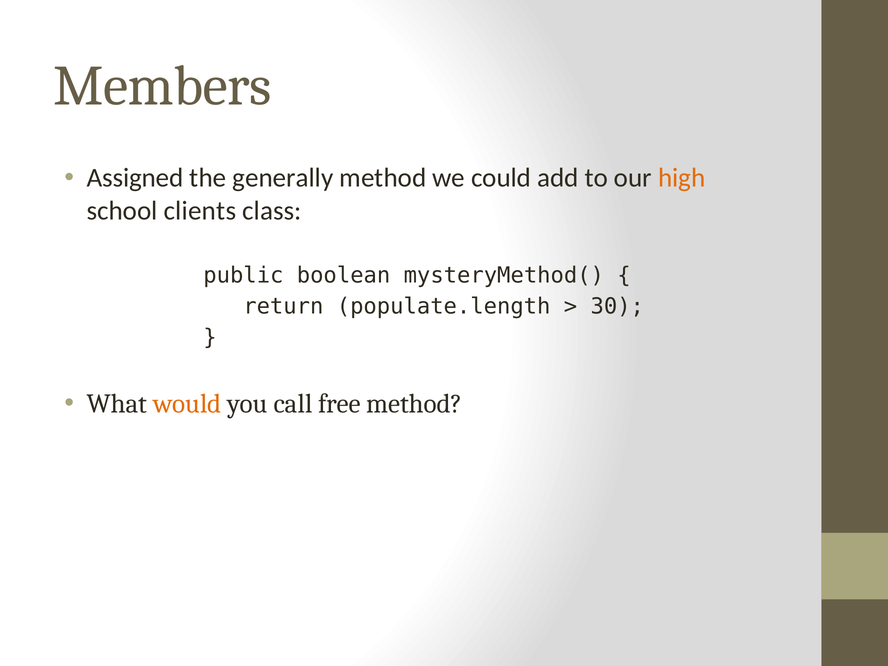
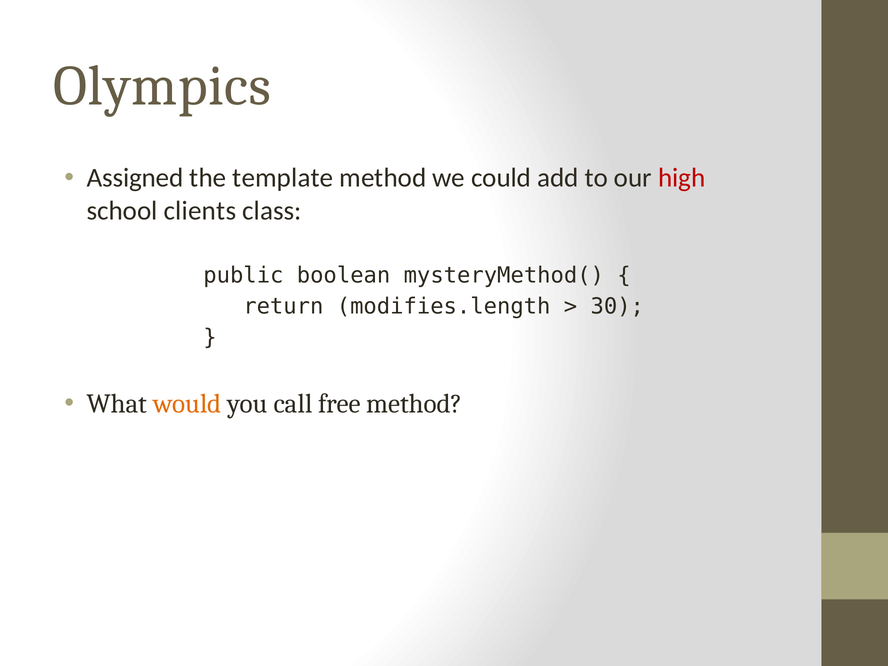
Members: Members -> Olympics
generally: generally -> template
high colour: orange -> red
populate.length: populate.length -> modifies.length
